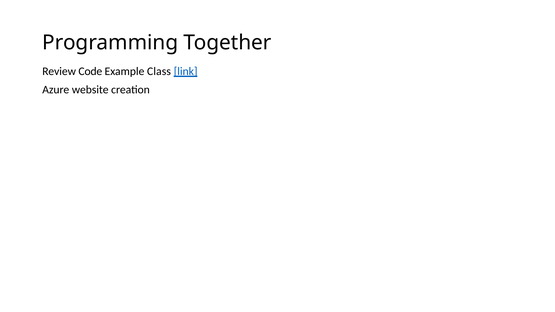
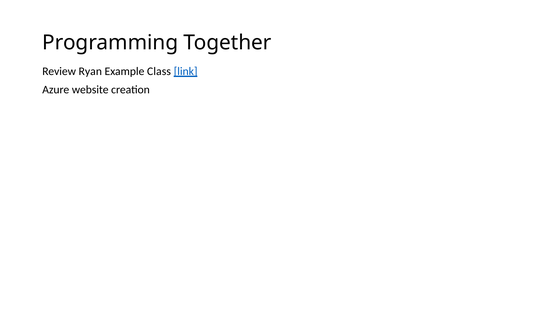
Code: Code -> Ryan
